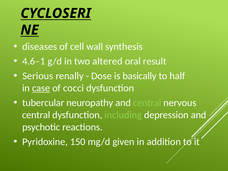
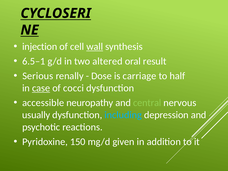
diseases: diseases -> injection
wall underline: none -> present
4.6–1: 4.6–1 -> 6.5–1
basically: basically -> carriage
tubercular: tubercular -> accessible
central at (36, 115): central -> usually
including colour: light green -> light blue
